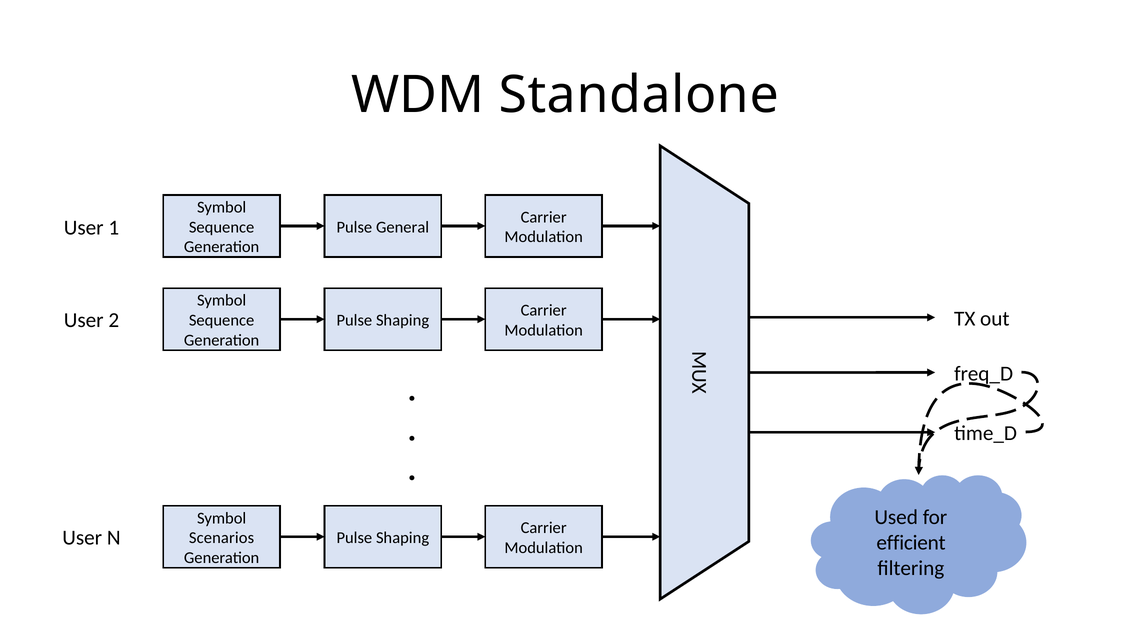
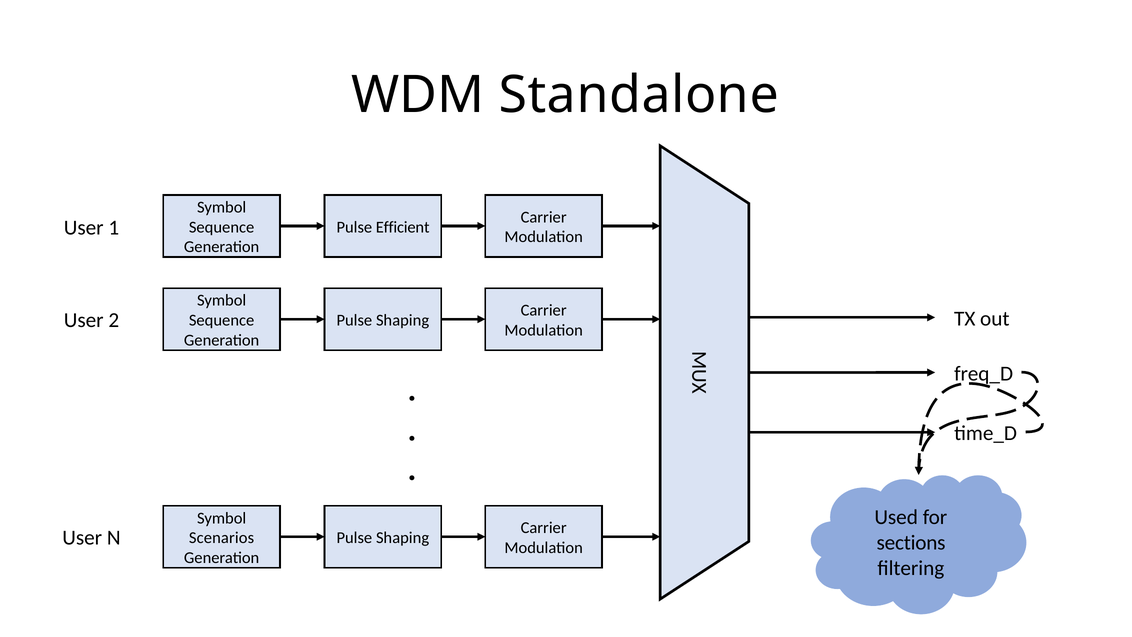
General: General -> Efficient
efficient: efficient -> sections
